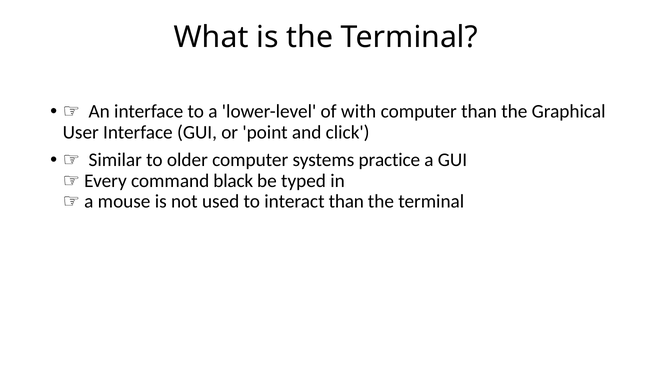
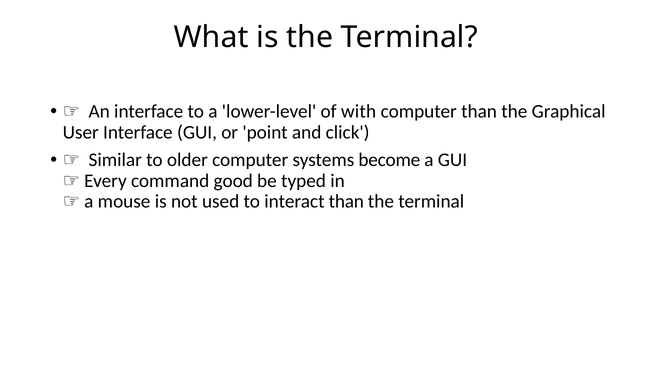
practice: practice -> become
black: black -> good
